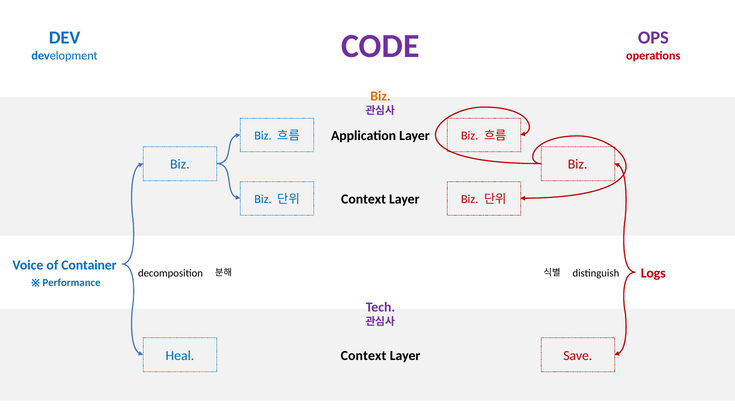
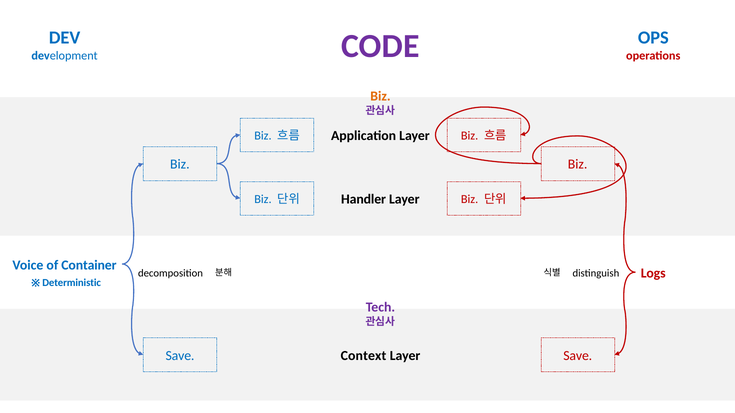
OPS colour: purple -> blue
Context at (364, 199): Context -> Handler
Performance: Performance -> Deterministic
Heal at (180, 356): Heal -> Save
